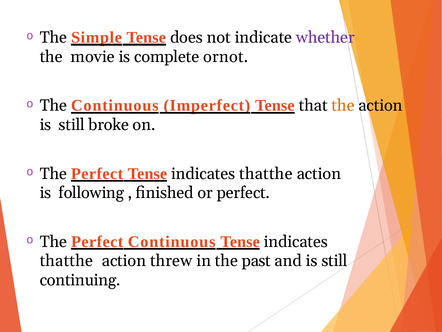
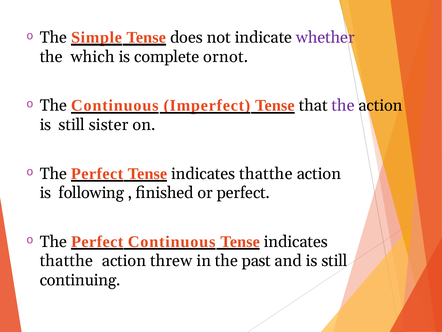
movie: movie -> which
the at (343, 105) colour: orange -> purple
broke: broke -> sister
